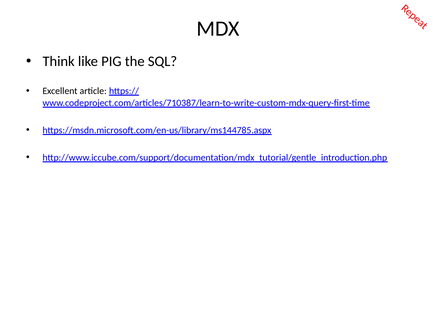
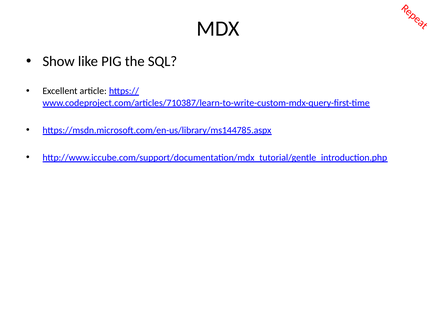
Think: Think -> Show
